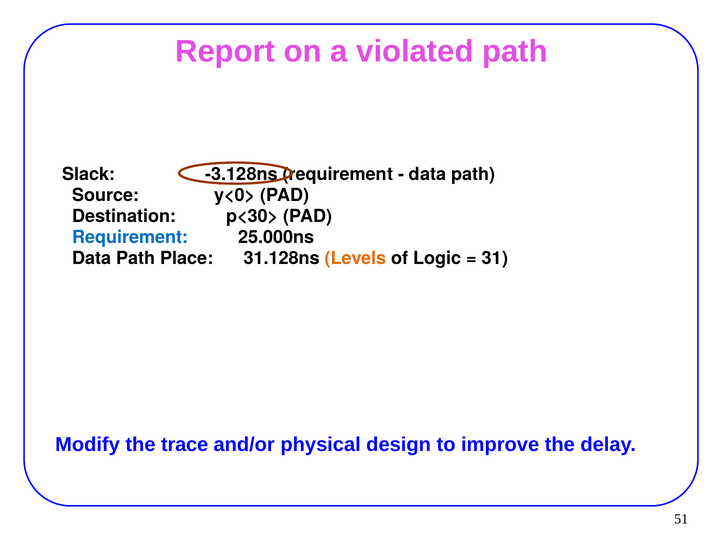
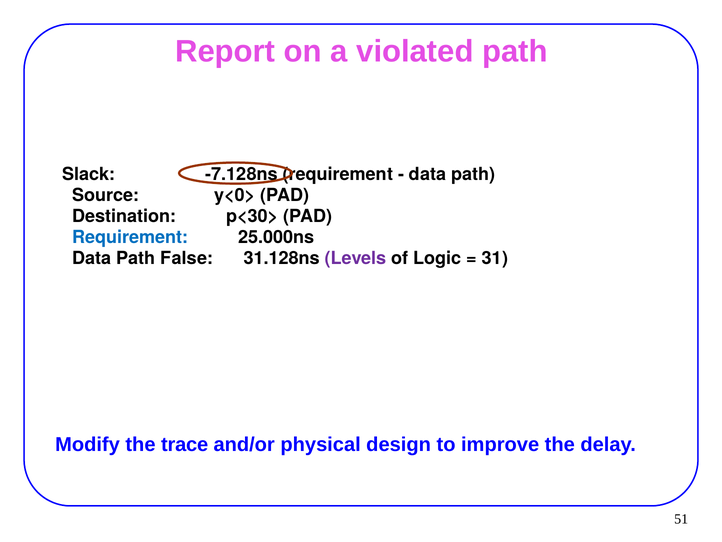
-3.128ns: -3.128ns -> -7.128ns
Place: Place -> False
Levels colour: orange -> purple
